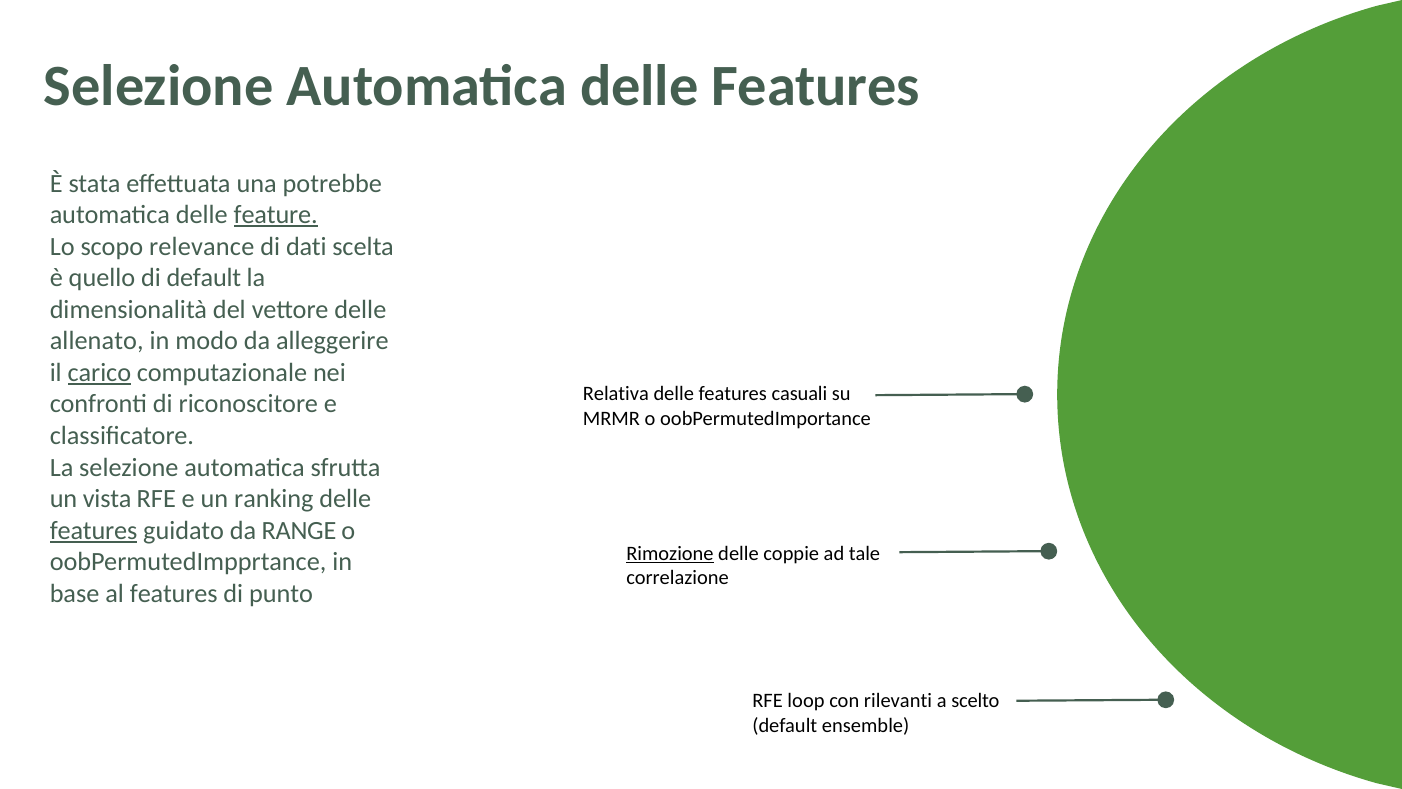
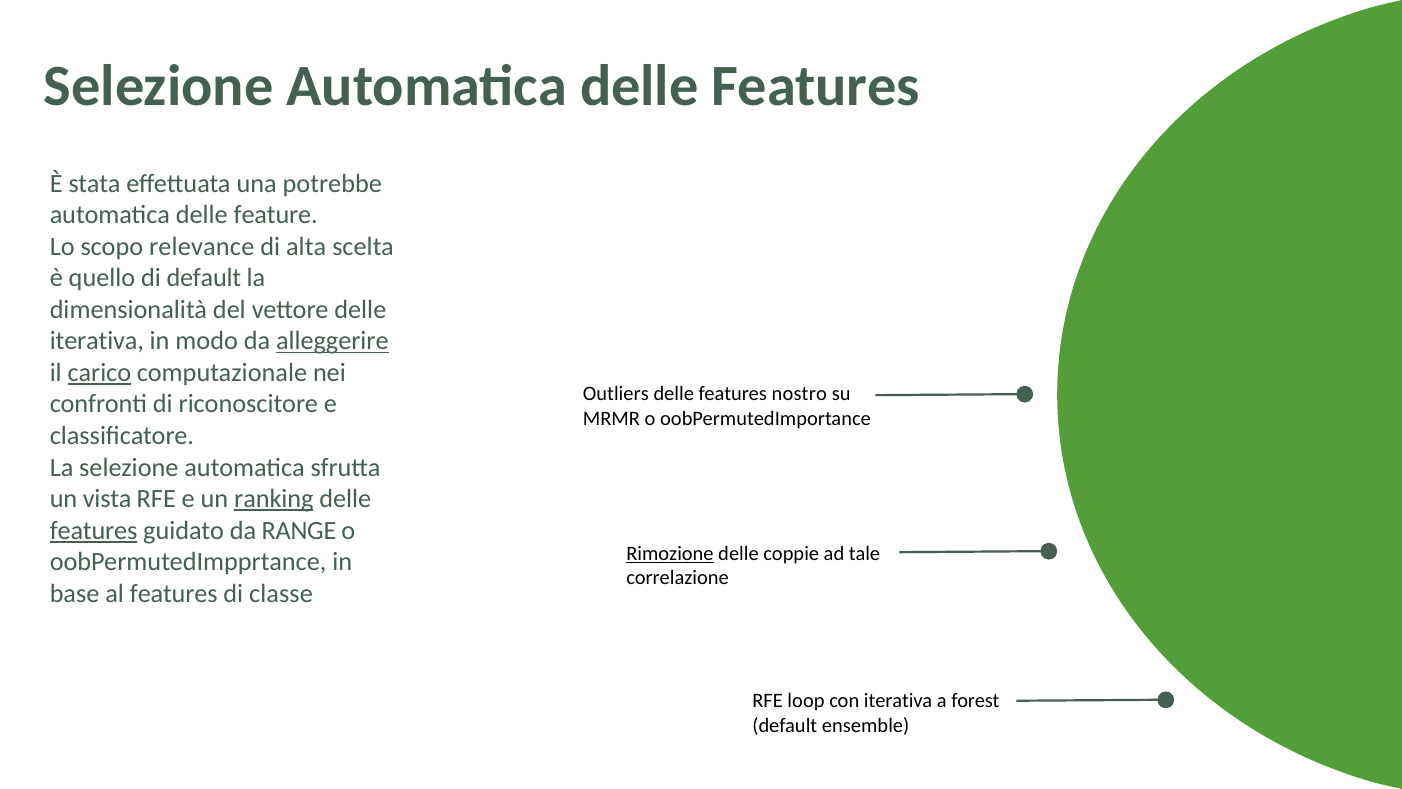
feature underline: present -> none
dati: dati -> alta
allenato at (97, 341): allenato -> iterativa
alleggerire underline: none -> present
Relativa: Relativa -> Outliers
casuali: casuali -> nostro
ranking underline: none -> present
punto: punto -> classe
con rilevanti: rilevanti -> iterativa
scelto: scelto -> forest
